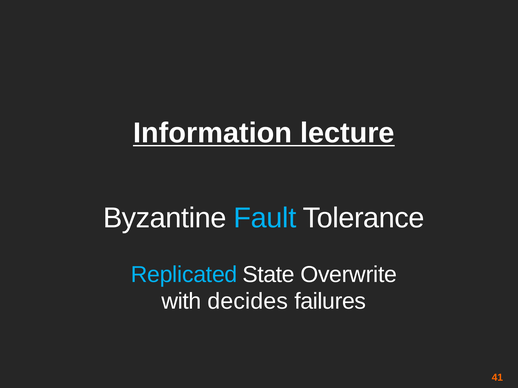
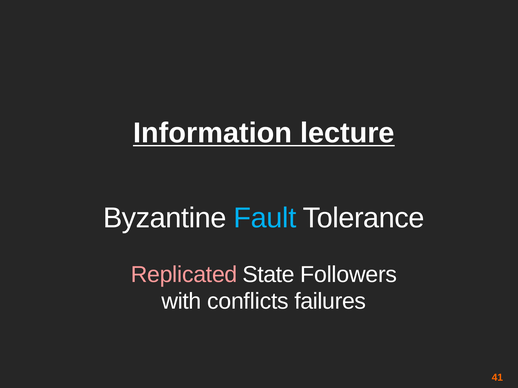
Replicated colour: light blue -> pink
Overwrite: Overwrite -> Followers
decides: decides -> conflicts
